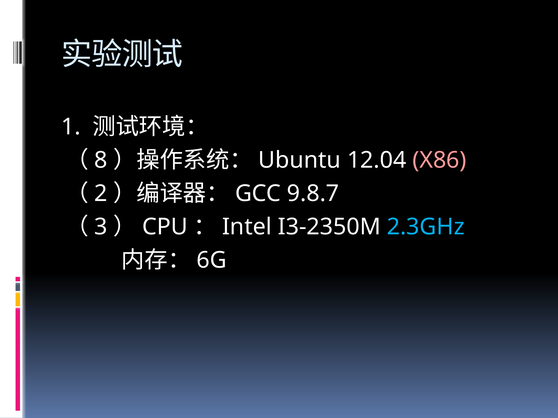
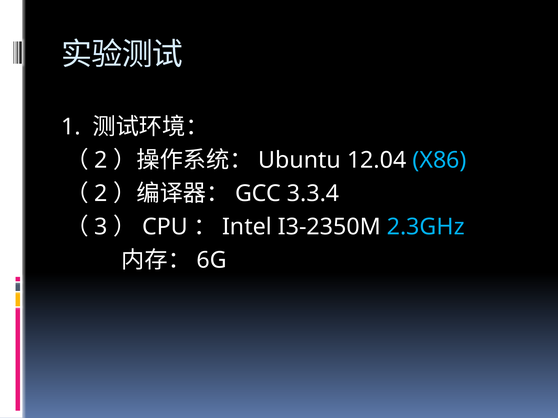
8 at (101, 160): 8 -> 2
X86 colour: pink -> light blue
9.8.7: 9.8.7 -> 3.3.4
